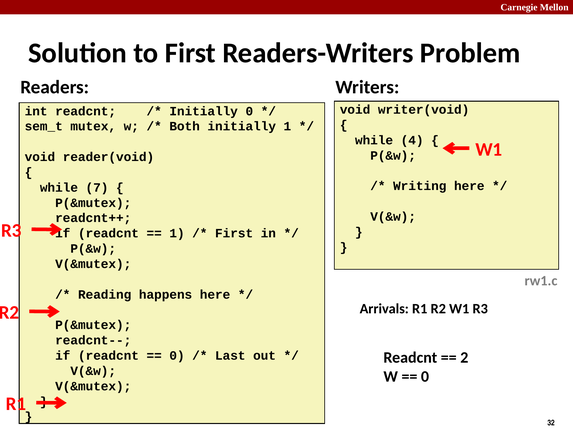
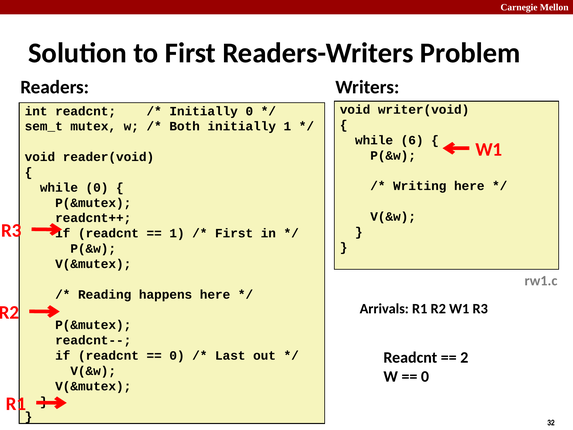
4: 4 -> 6
while 7: 7 -> 0
